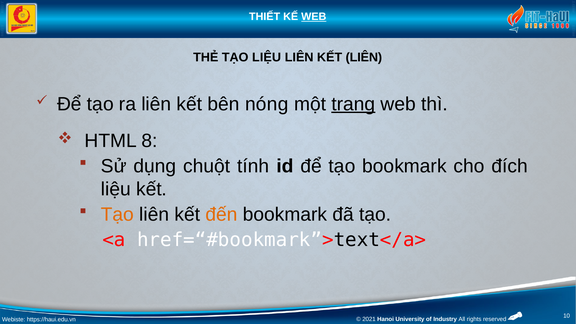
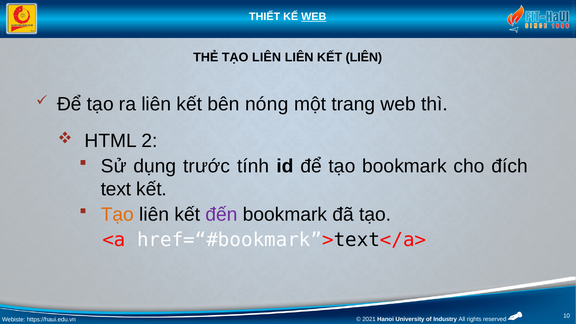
THẺ TẠO LIỆU: LIỆU -> LIÊN
trang underline: present -> none
8: 8 -> 2
chuột: chuột -> trước
liệu at (116, 189): liệu -> text
đến colour: orange -> purple
